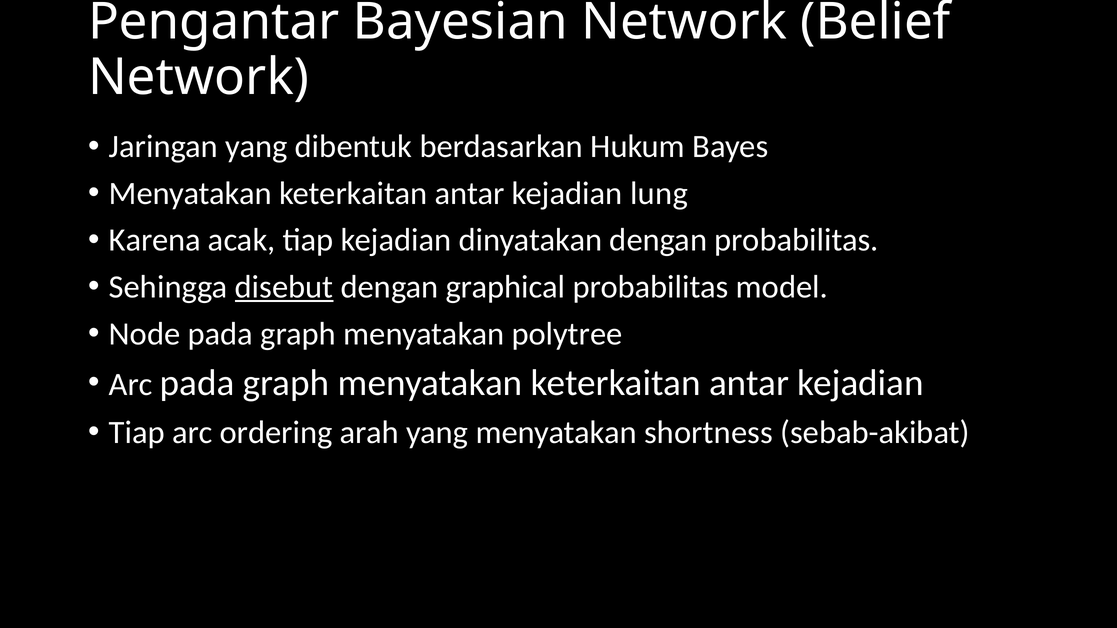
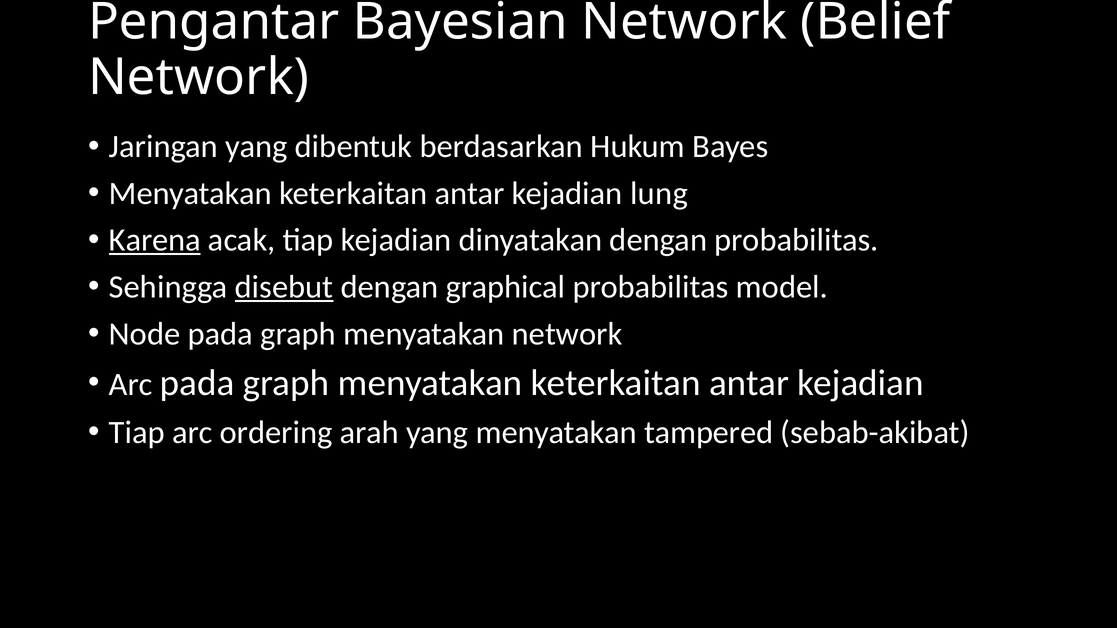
Karena underline: none -> present
menyatakan polytree: polytree -> network
shortness: shortness -> tampered
